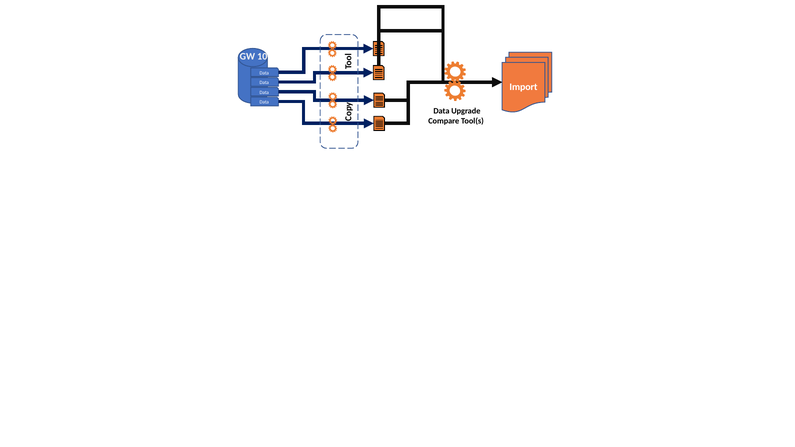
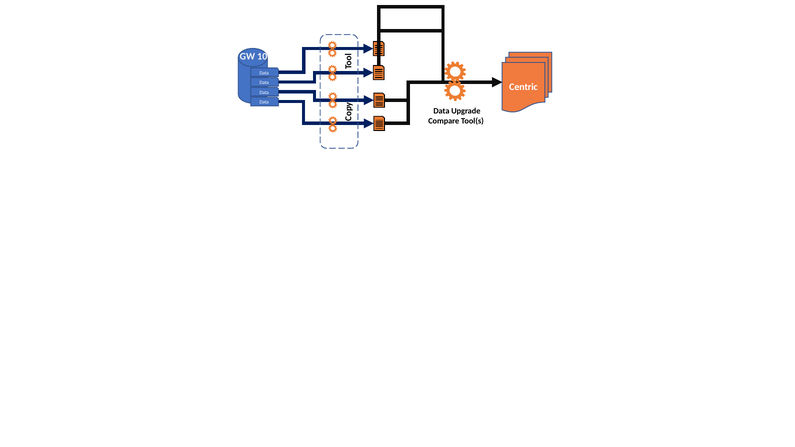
Import: Import -> Centric
